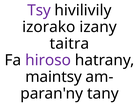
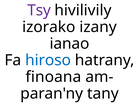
taitra: taitra -> ianao
hiroso colour: purple -> blue
maintsy: maintsy -> finoana
